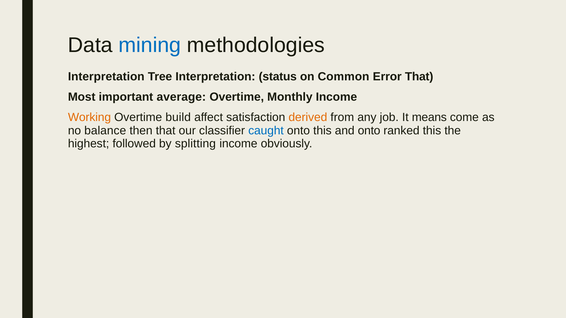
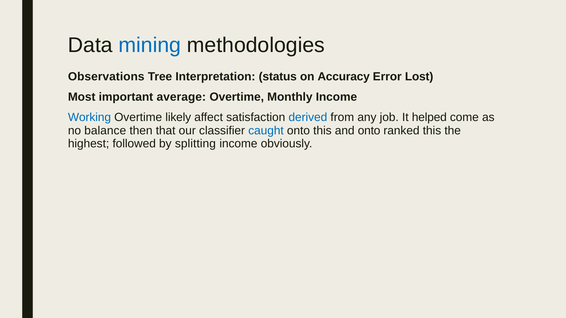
Interpretation at (106, 77): Interpretation -> Observations
Common: Common -> Accuracy
Error That: That -> Lost
Working colour: orange -> blue
build: build -> likely
derived colour: orange -> blue
means: means -> helped
